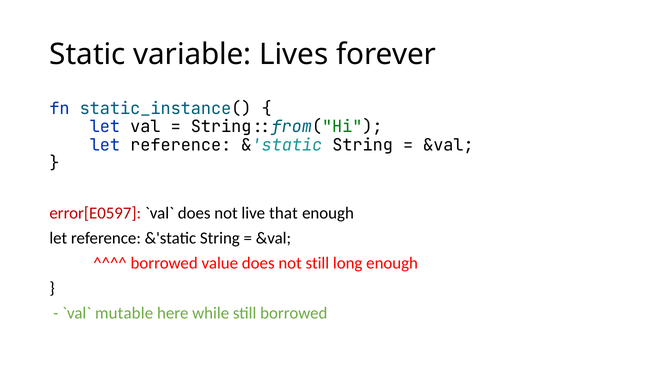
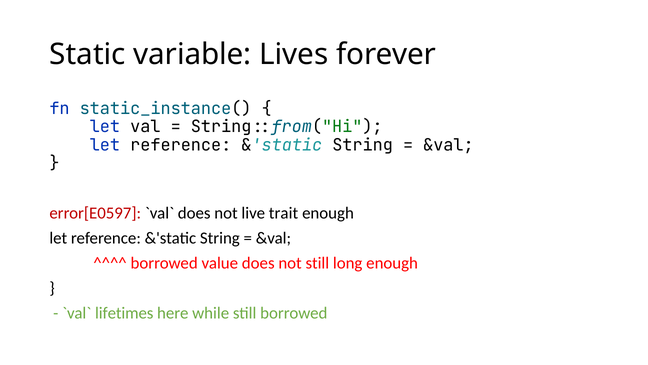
that: that -> trait
mutable: mutable -> lifetimes
